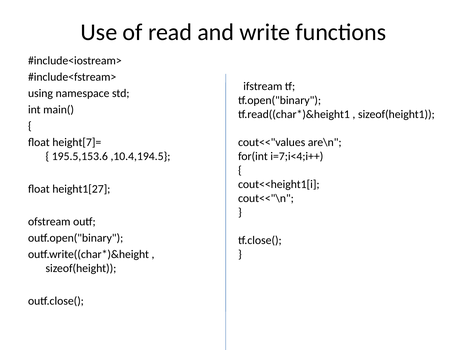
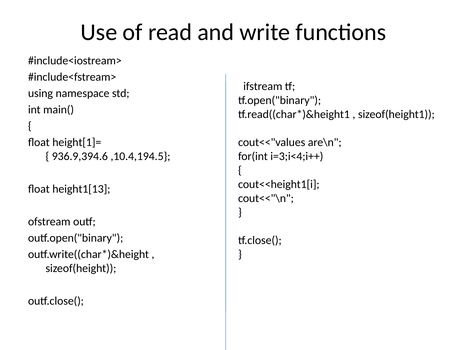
height[7]=: height[7]= -> height[1]=
i=7;i<4;i++: i=7;i<4;i++ -> i=3;i<4;i++
195.5,153.6: 195.5,153.6 -> 936.9,394.6
height1[27: height1[27 -> height1[13
